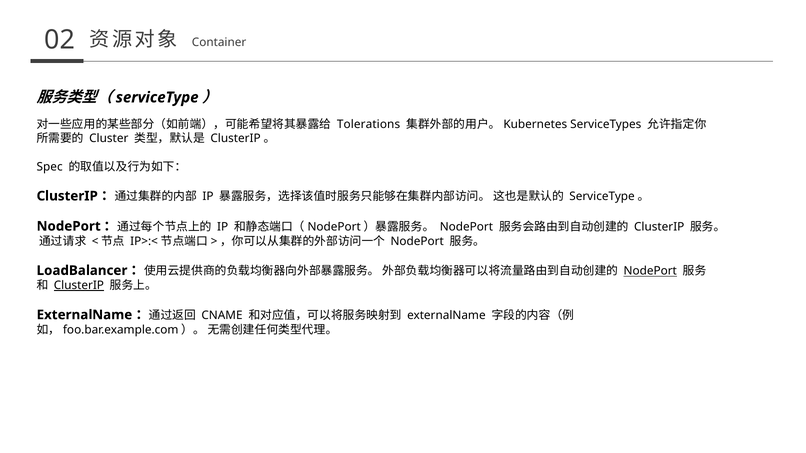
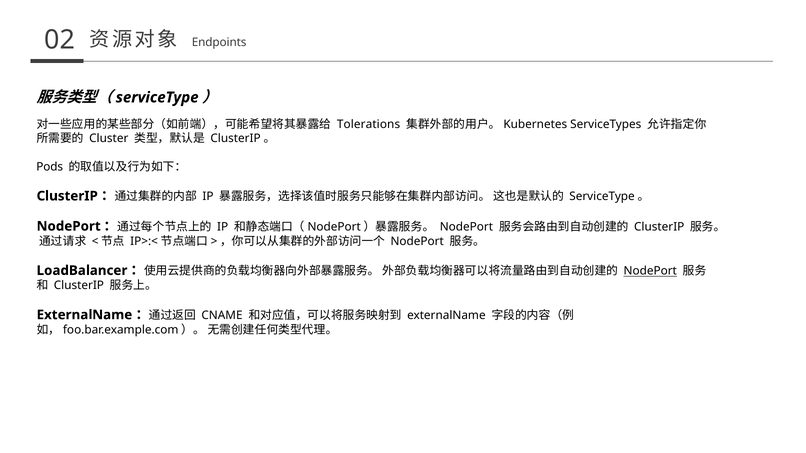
Container: Container -> Endpoints
Spec: Spec -> Pods
ClusterIP at (79, 286) underline: present -> none
